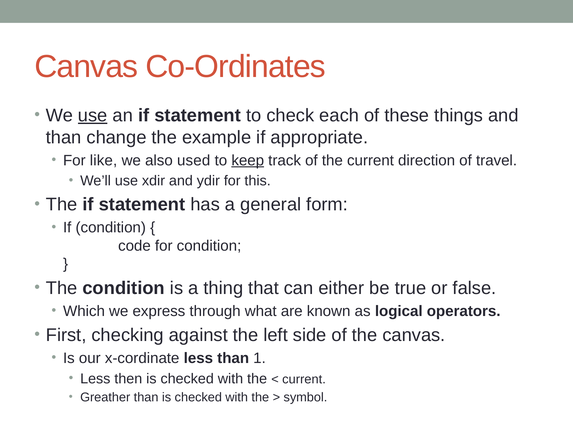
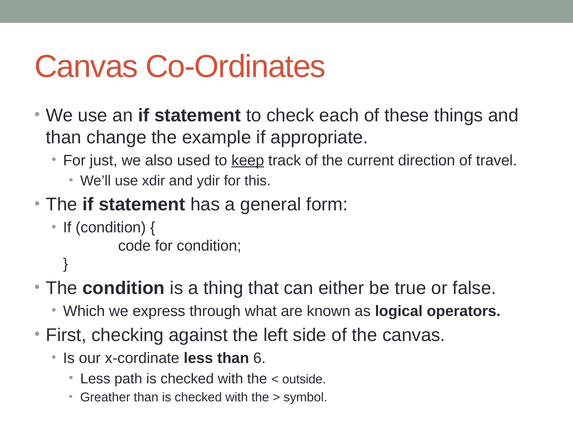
use at (93, 115) underline: present -> none
like: like -> just
1: 1 -> 6
then: then -> path
current at (304, 379): current -> outside
